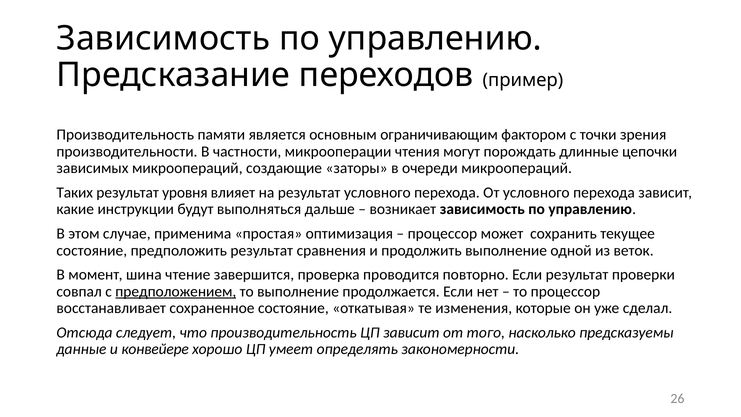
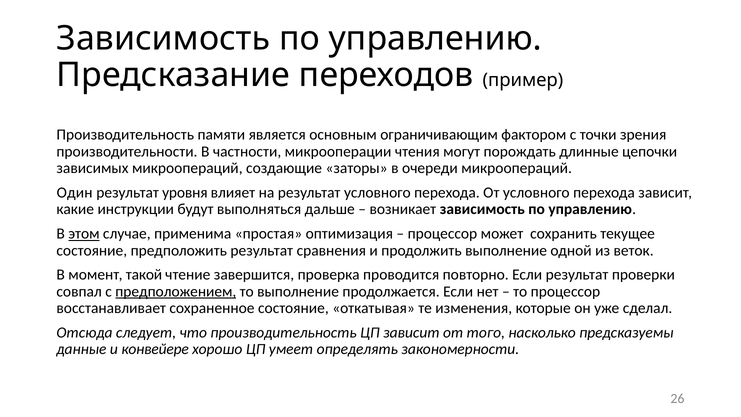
Таких: Таких -> Один
этом underline: none -> present
шина: шина -> такой
